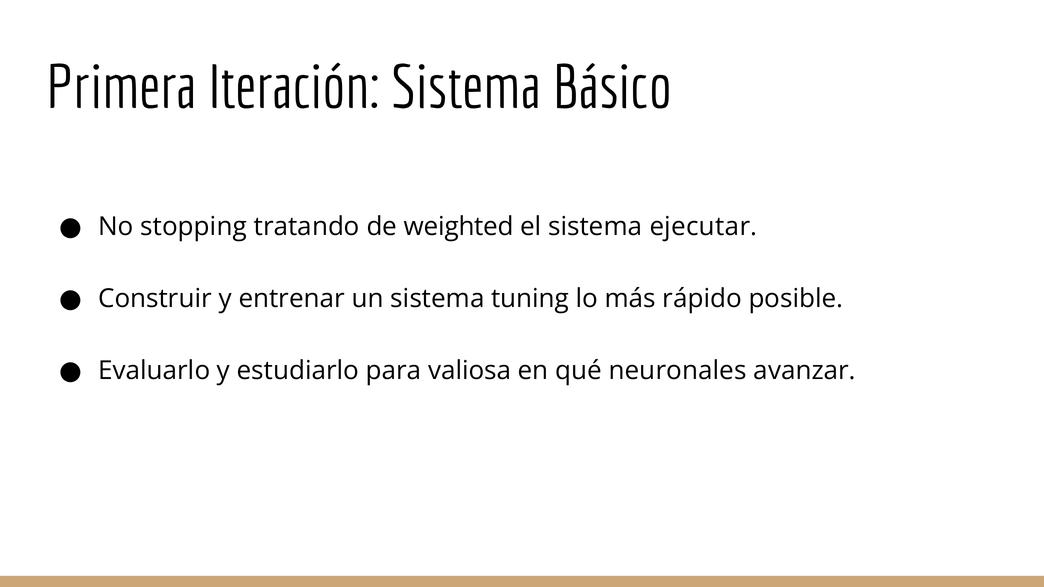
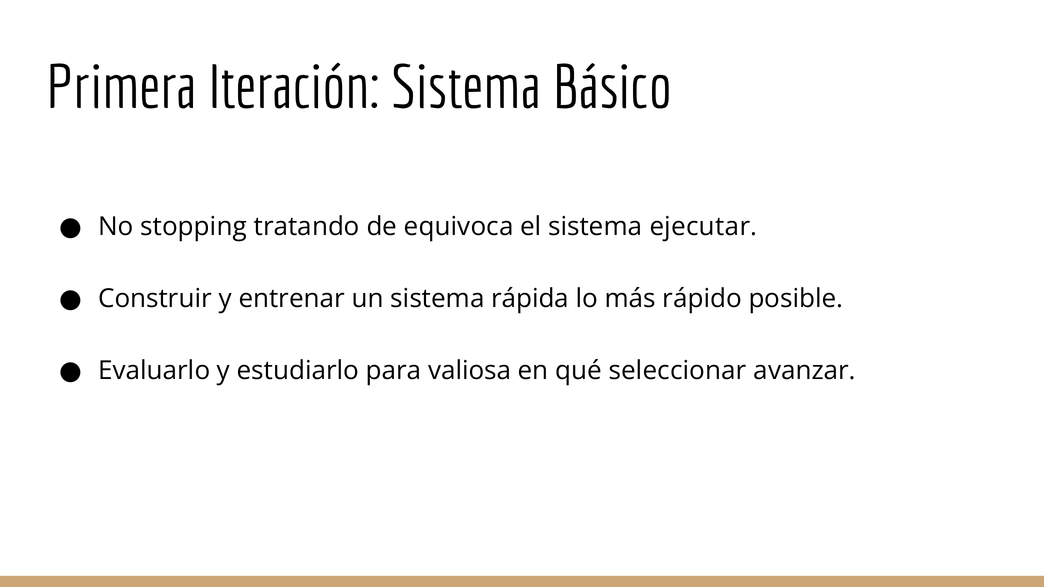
weighted: weighted -> equivoca
tuning: tuning -> rápida
neuronales: neuronales -> seleccionar
